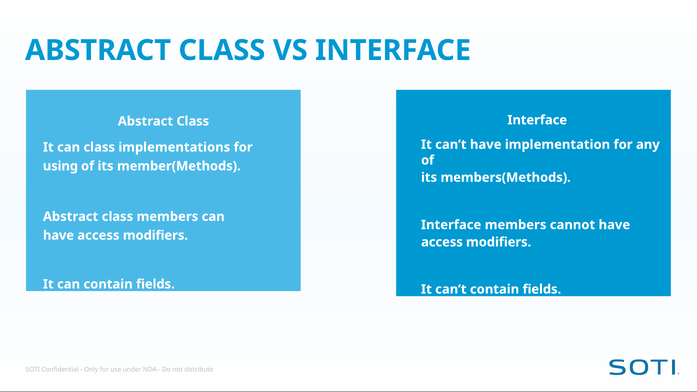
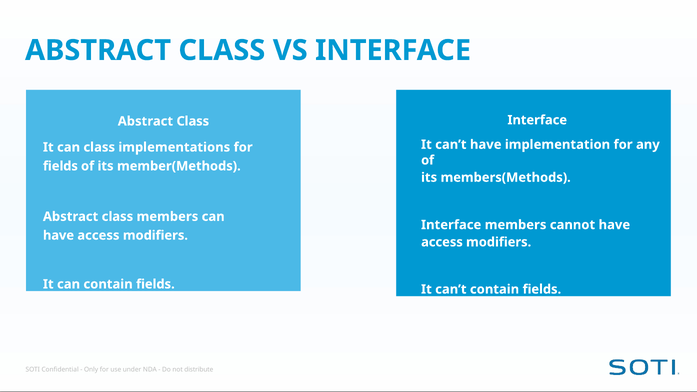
using at (60, 166): using -> fields
